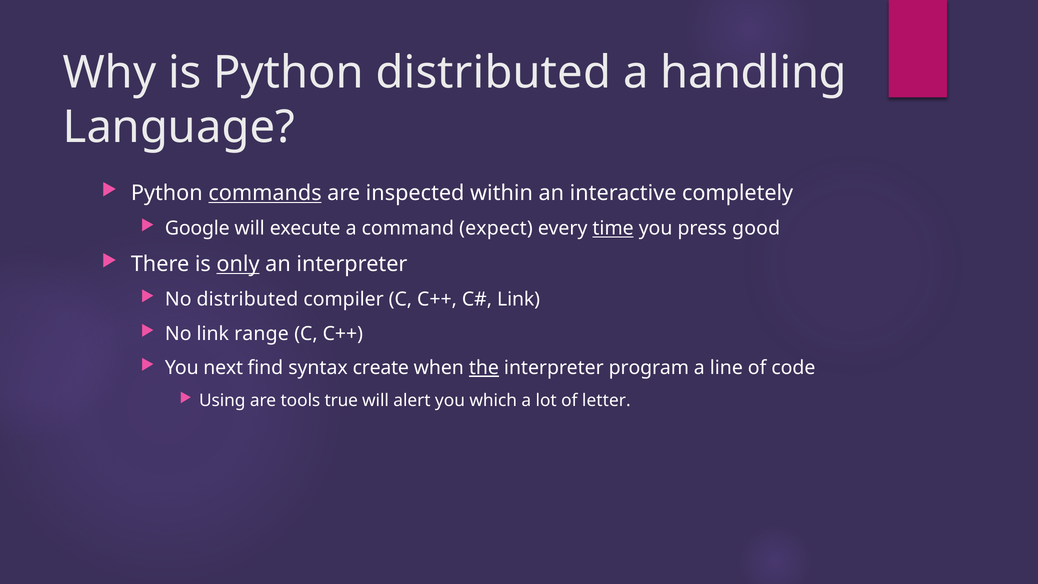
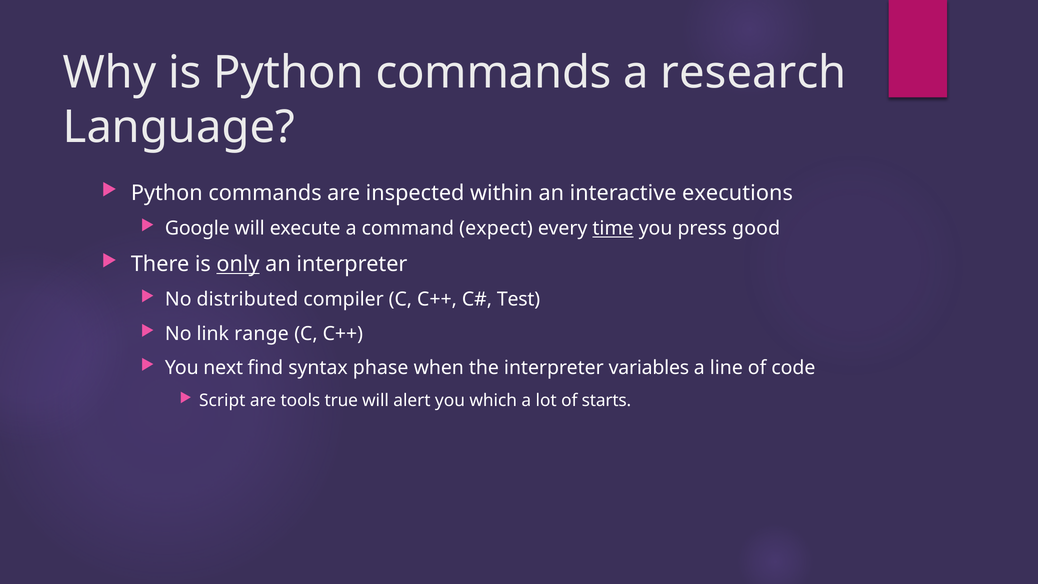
is Python distributed: distributed -> commands
handling: handling -> research
commands at (265, 193) underline: present -> none
completely: completely -> executions
Link at (519, 299): Link -> Test
create: create -> phase
the underline: present -> none
program: program -> variables
Using: Using -> Script
letter: letter -> starts
